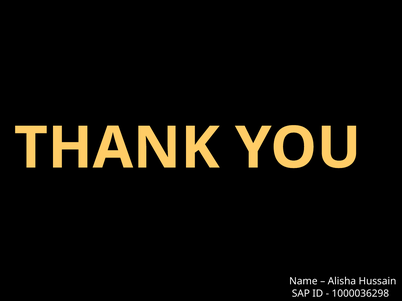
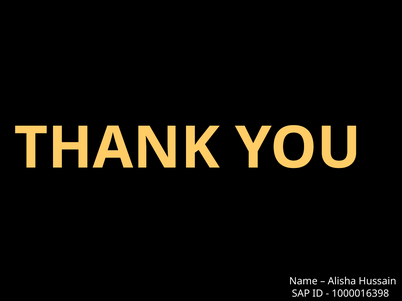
1000036298: 1000036298 -> 1000016398
